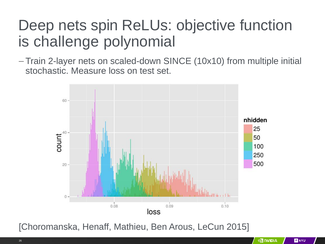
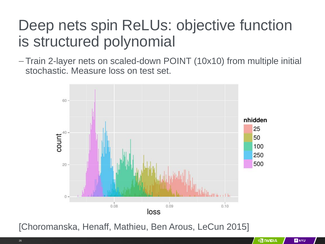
challenge: challenge -> structured
SINCE: SINCE -> POINT
